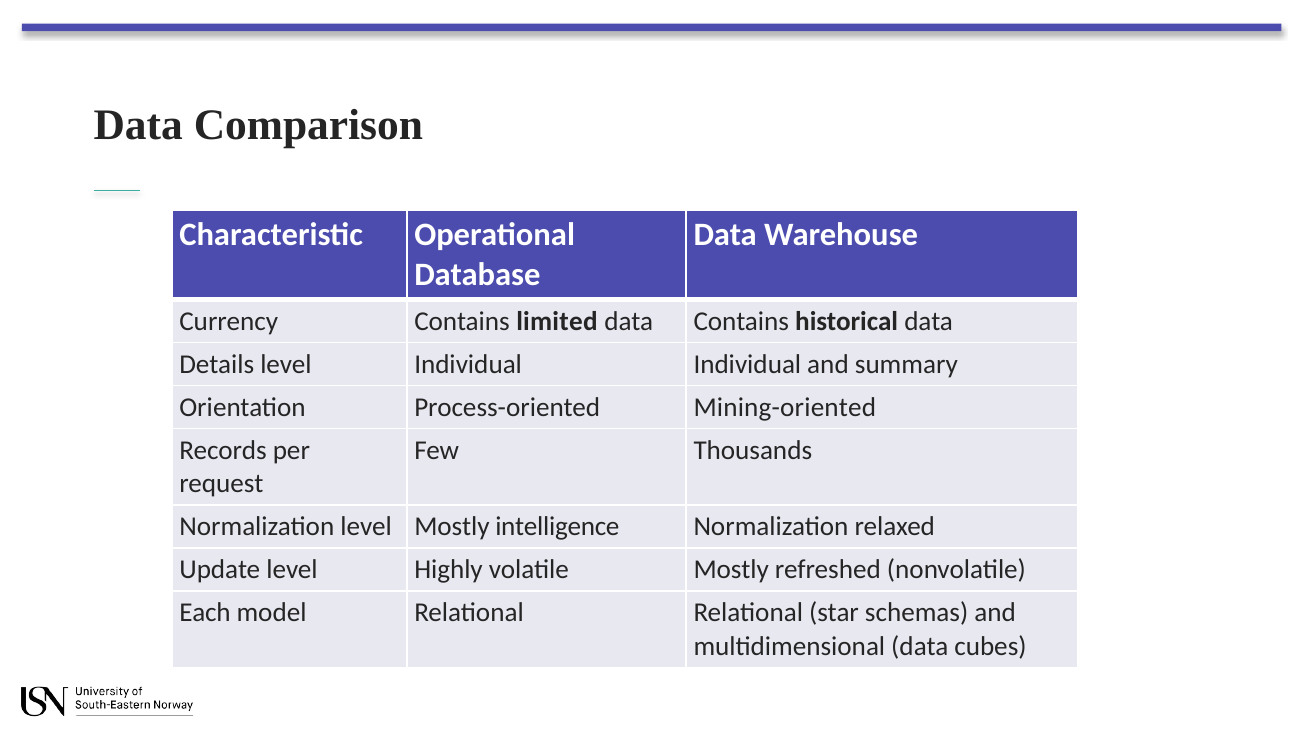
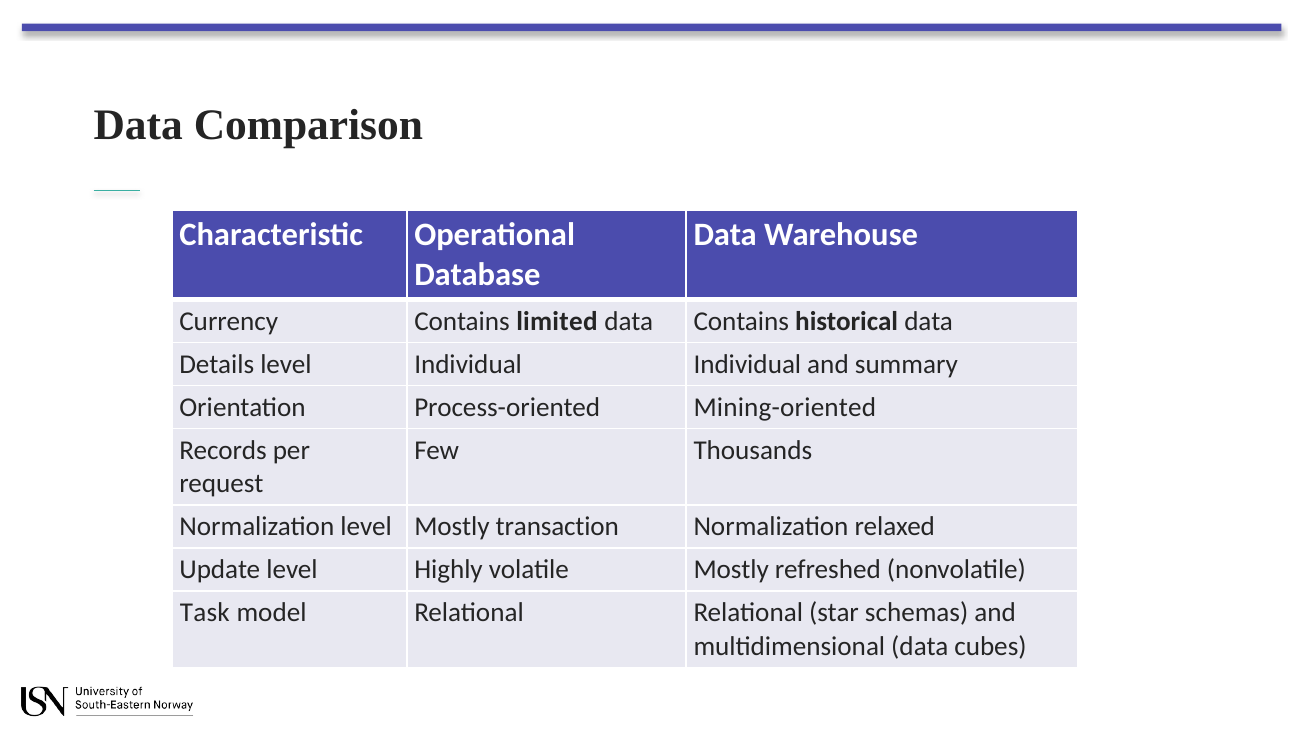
intelligence: intelligence -> transaction
Each: Each -> Task
